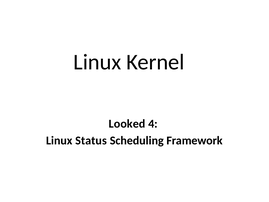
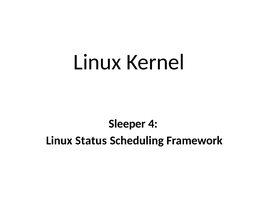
Looked: Looked -> Sleeper
